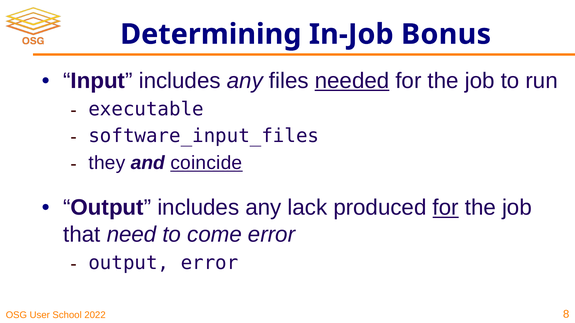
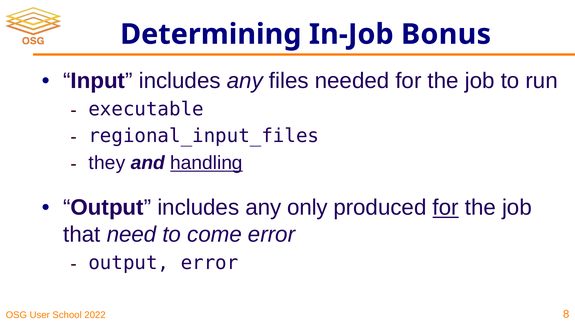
needed underline: present -> none
software_input_files: software_input_files -> regional_input_files
coincide: coincide -> handling
lack: lack -> only
